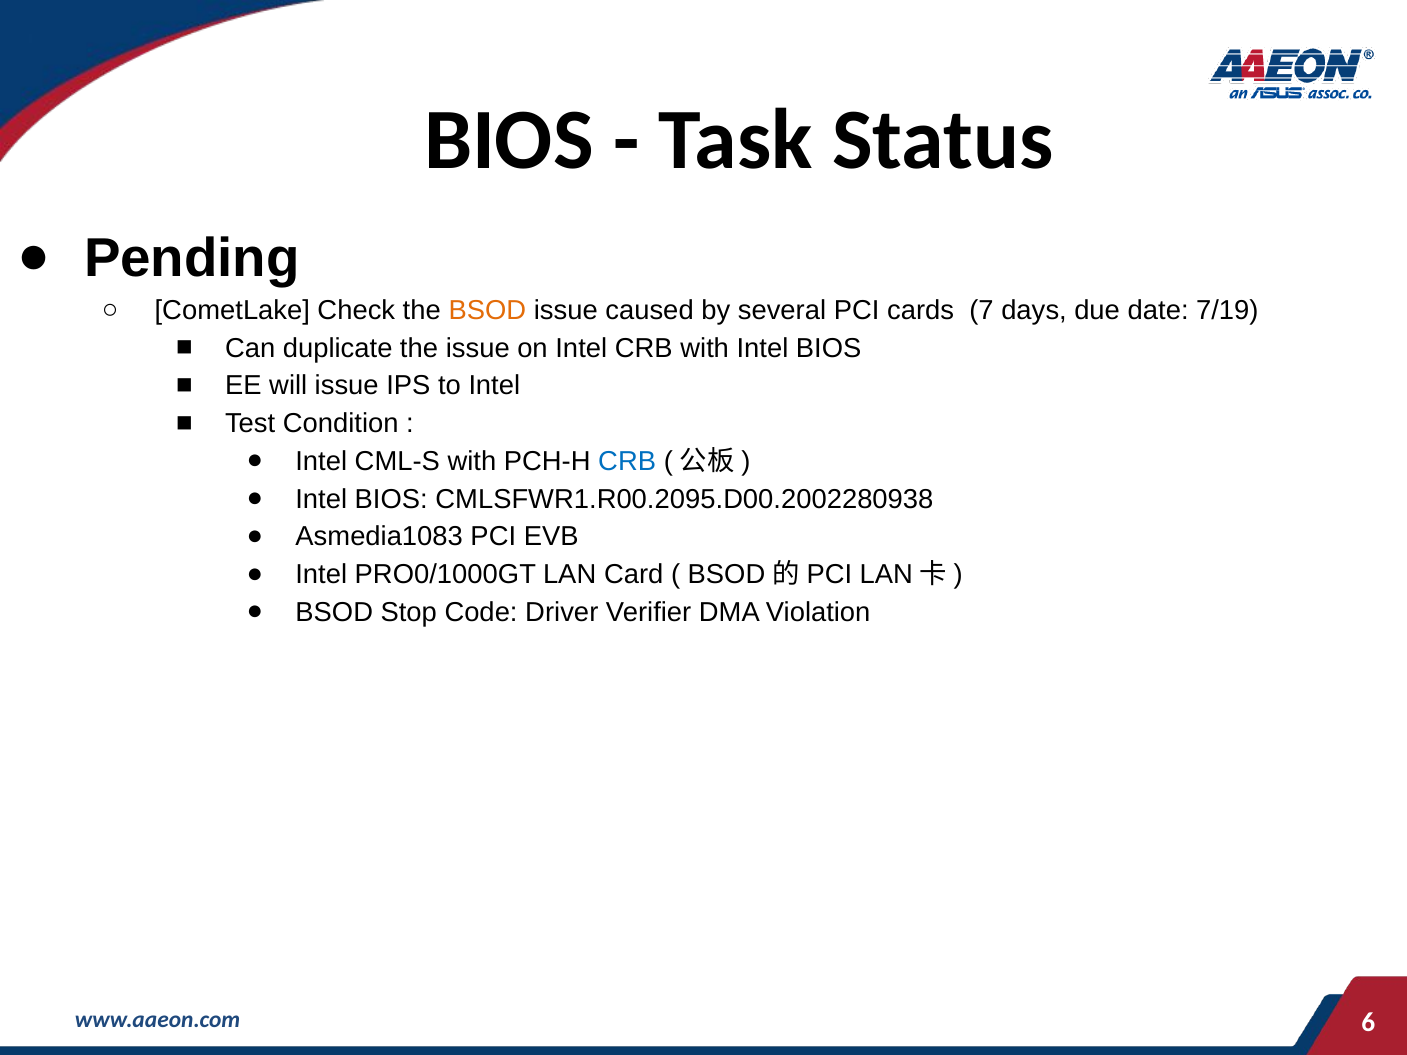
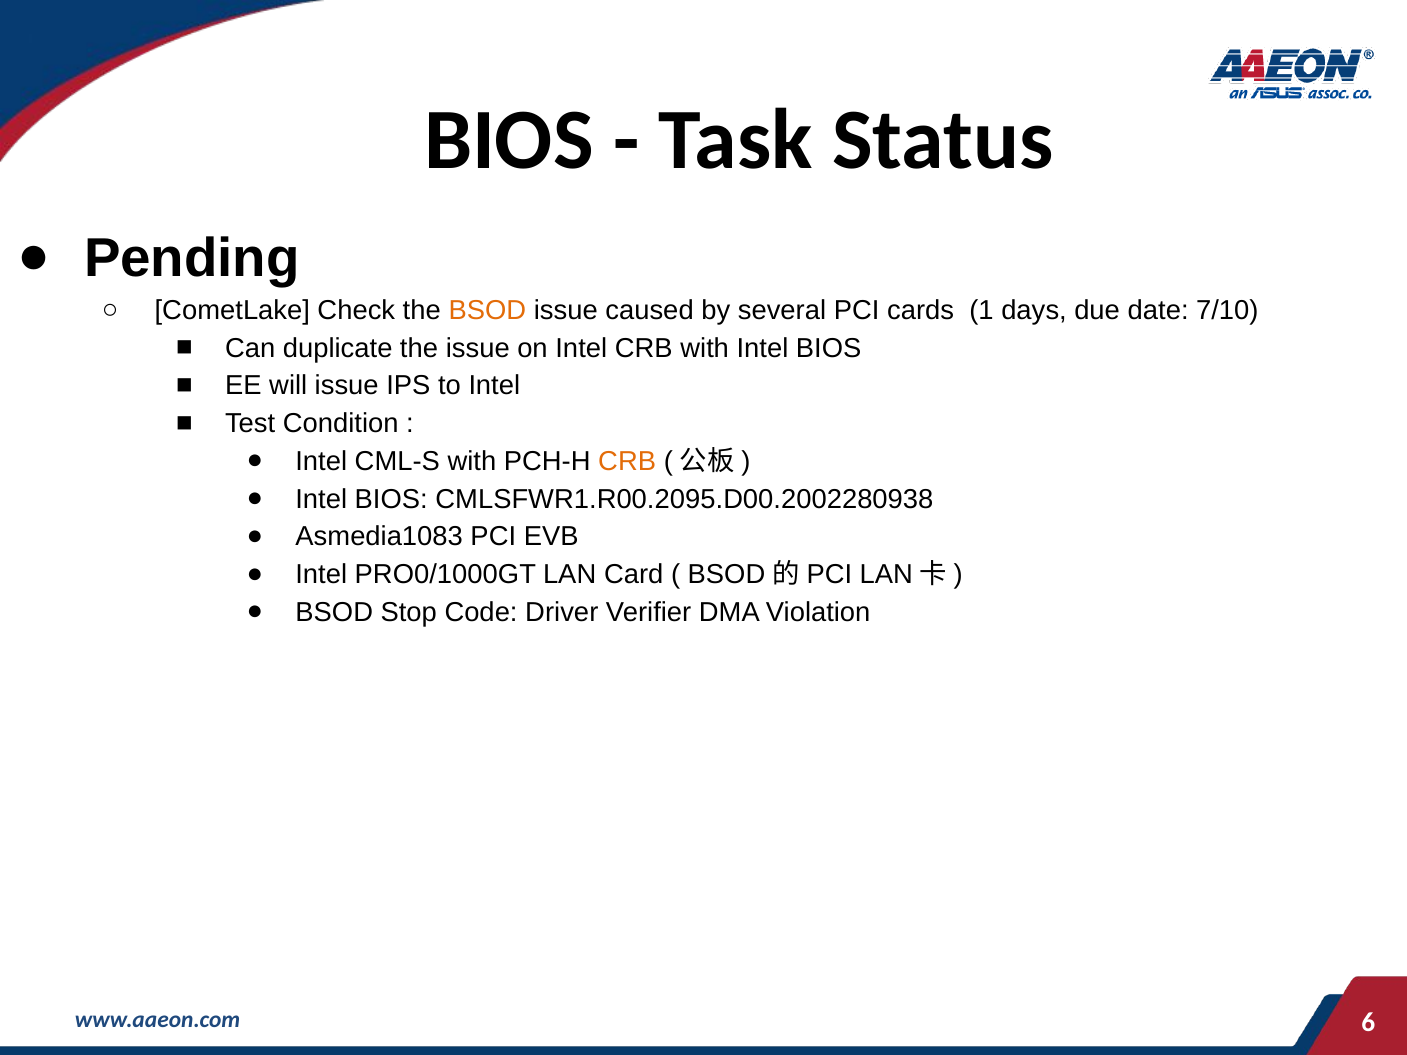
7: 7 -> 1
7/19: 7/19 -> 7/10
CRB at (627, 461) colour: blue -> orange
